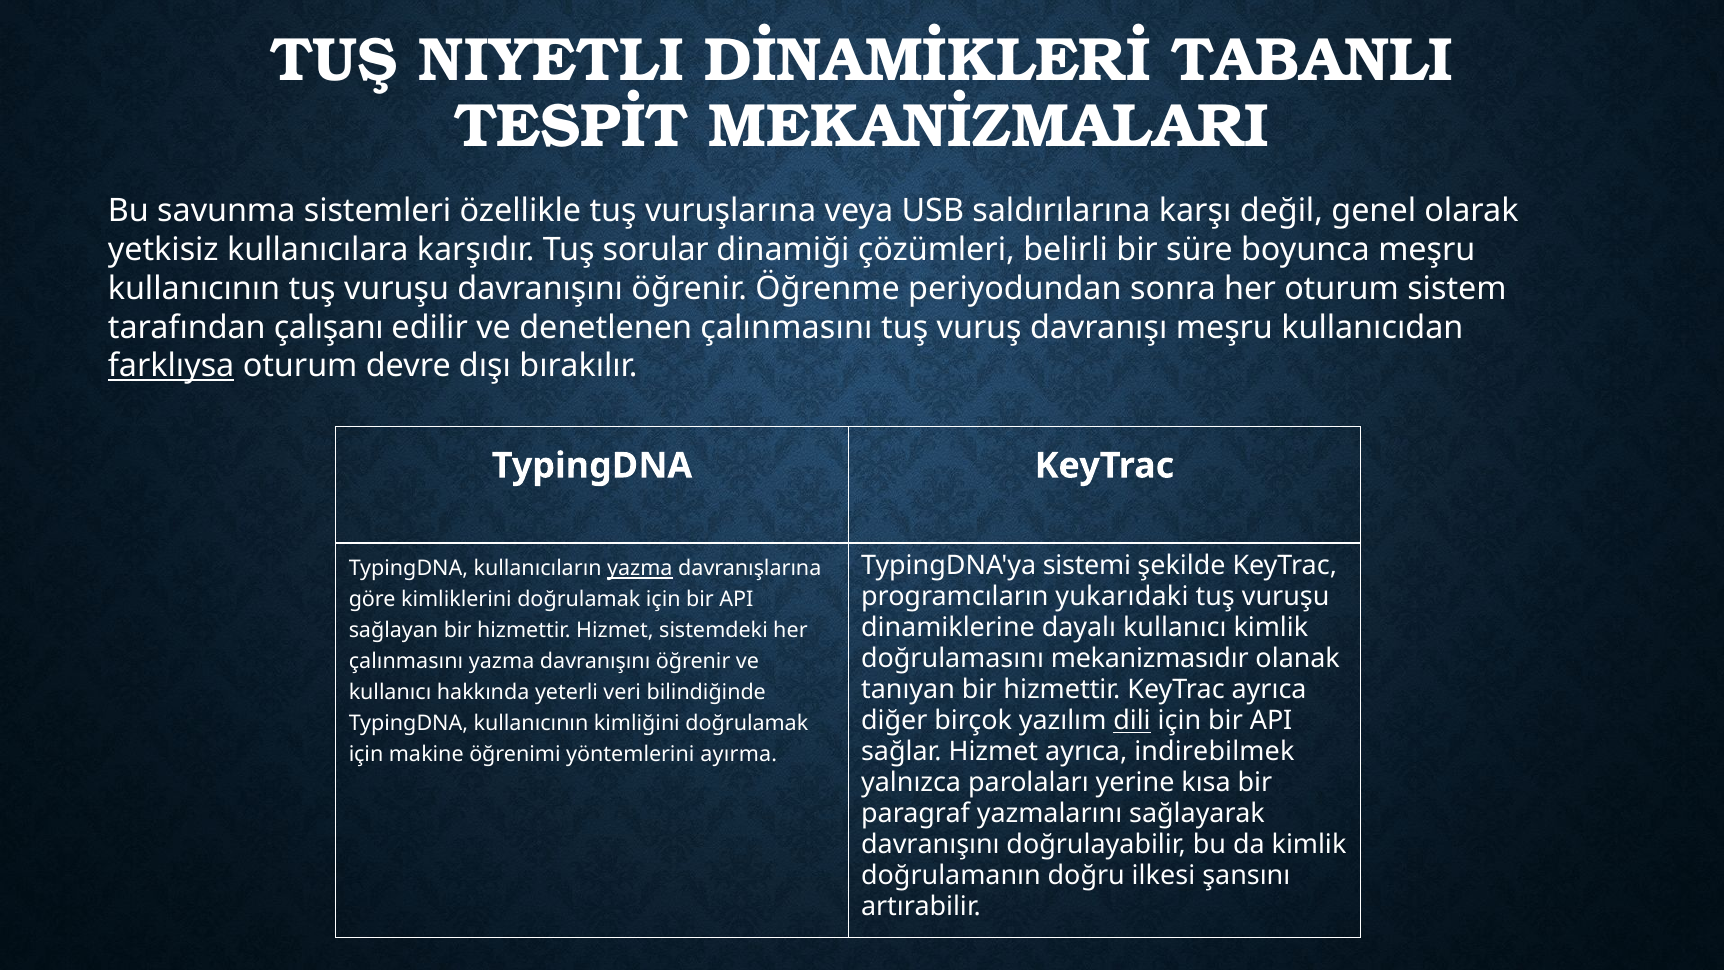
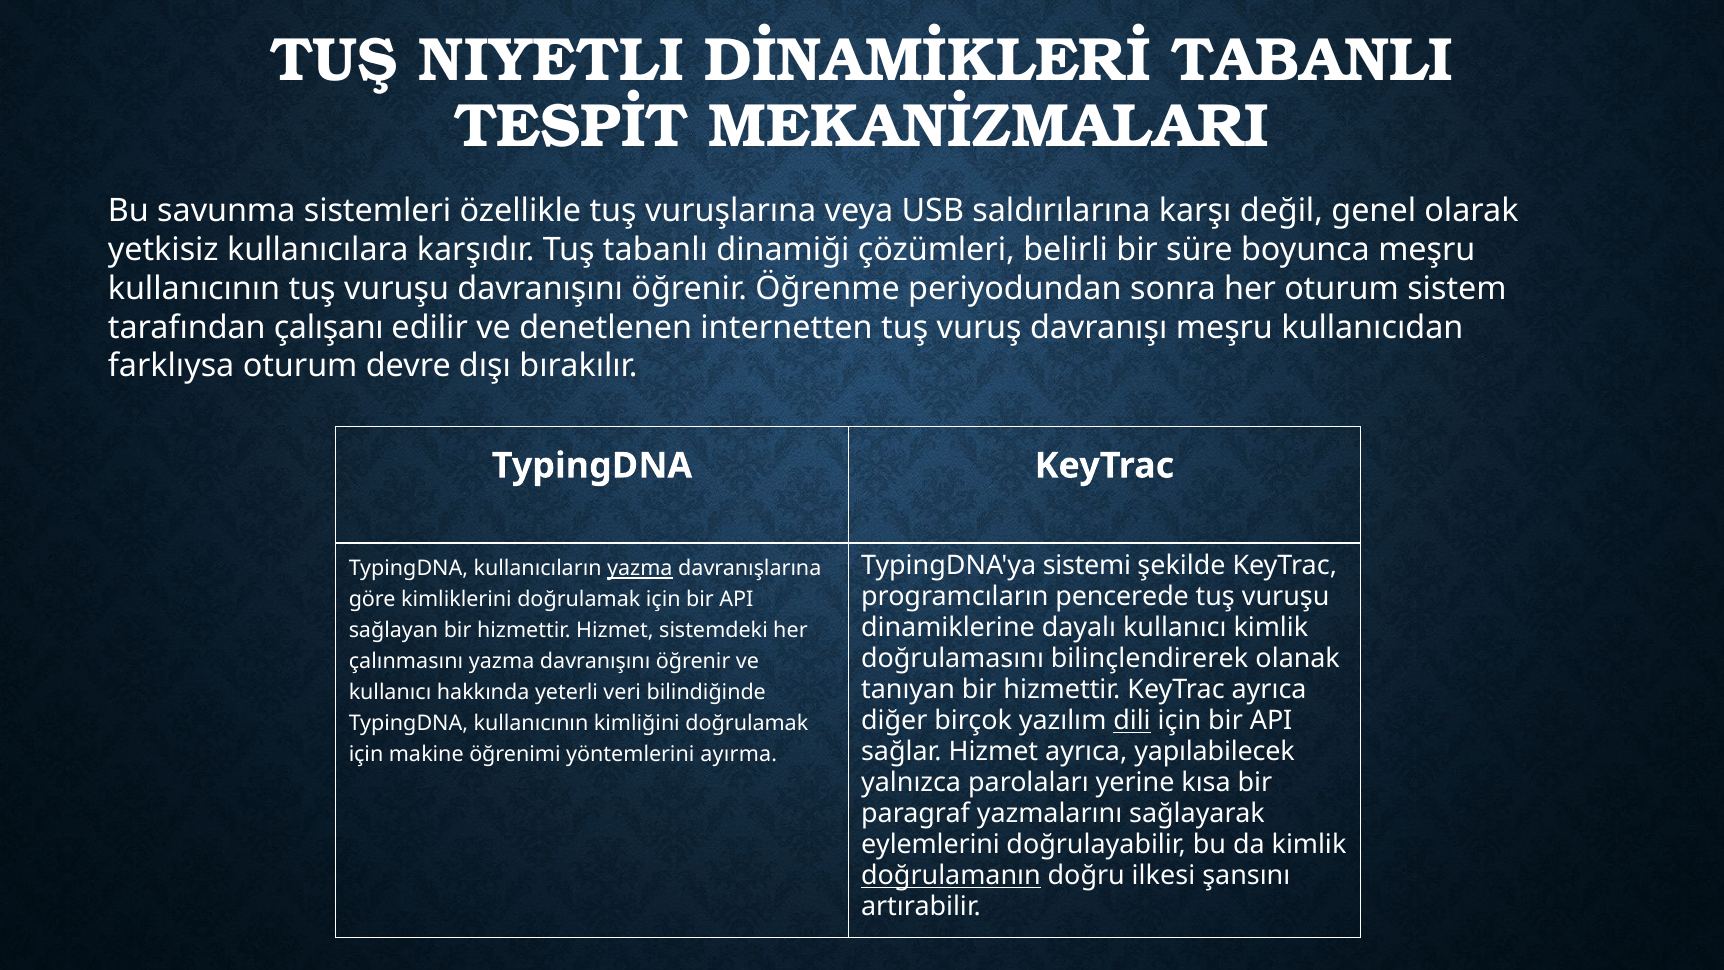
sorular: sorular -> tabanlı
denetlenen çalınmasını: çalınmasını -> internetten
farklıysa underline: present -> none
yukarıdaki: yukarıdaki -> pencerede
mekanizmasıdır: mekanizmasıdır -> bilinçlendirerek
indirebilmek: indirebilmek -> yapılabilecek
davranışını at (930, 845): davranışını -> eylemlerini
doğrulamanın underline: none -> present
